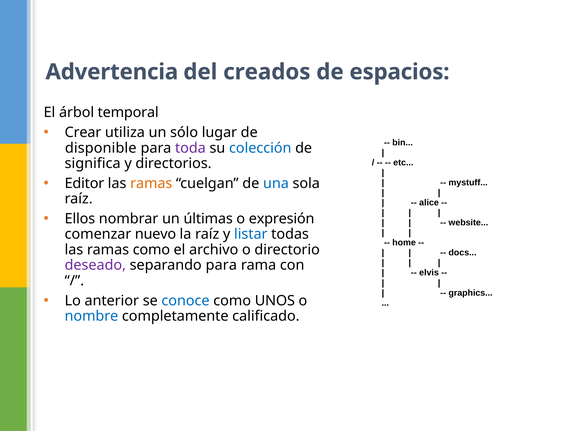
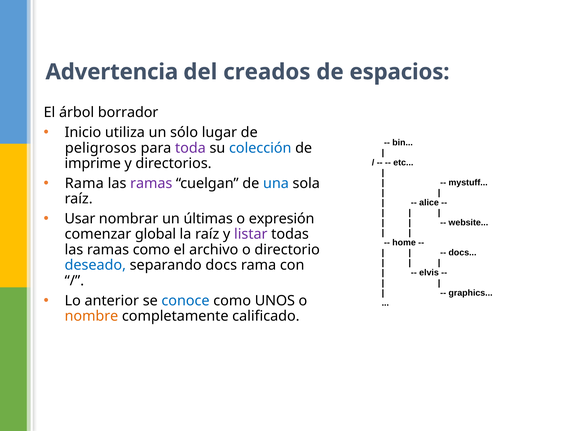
temporal: temporal -> borrador
Crear: Crear -> Inicio
disponible: disponible -> peligrosos
significa: significa -> imprime
Editor at (84, 183): Editor -> Rama
ramas at (151, 183) colour: orange -> purple
Ellos: Ellos -> Usar
nuevo: nuevo -> global
listar colour: blue -> purple
deseado colour: purple -> blue
separando para: para -> docs
nombre colour: blue -> orange
